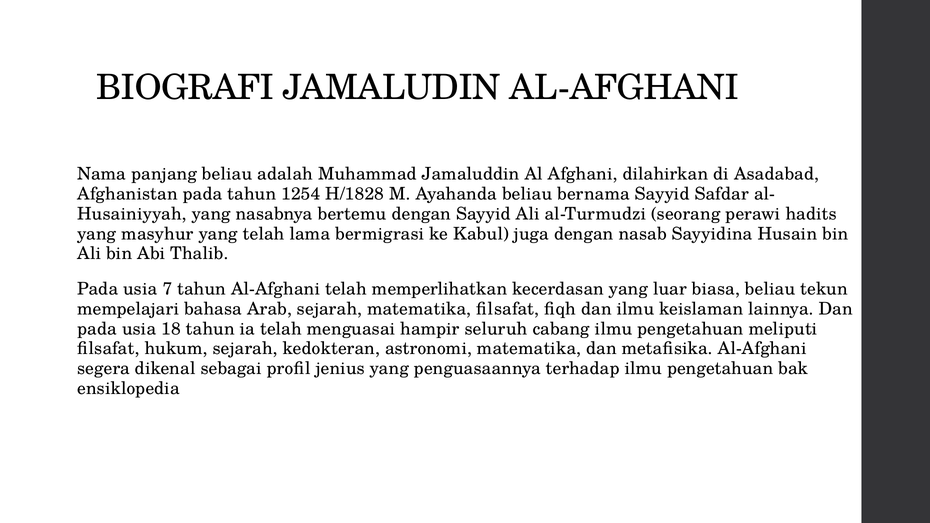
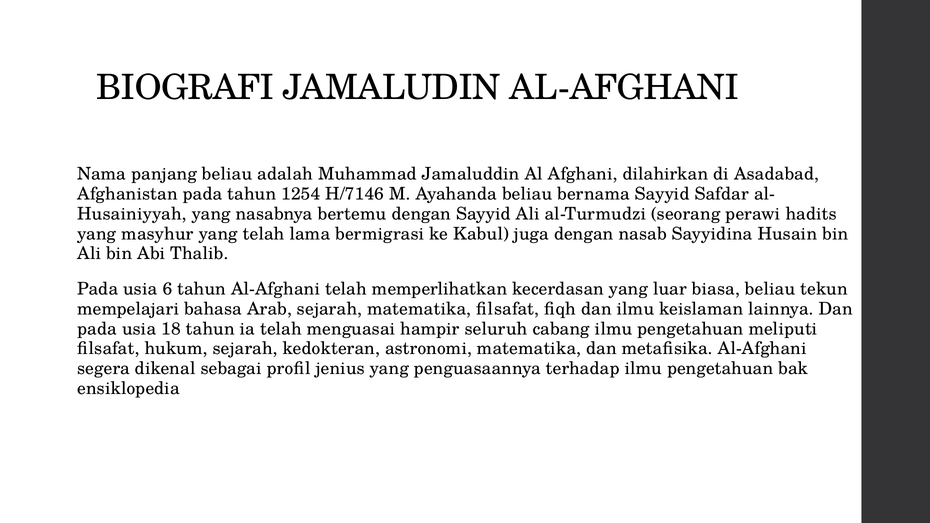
H/1828: H/1828 -> H/7146
7: 7 -> 6
